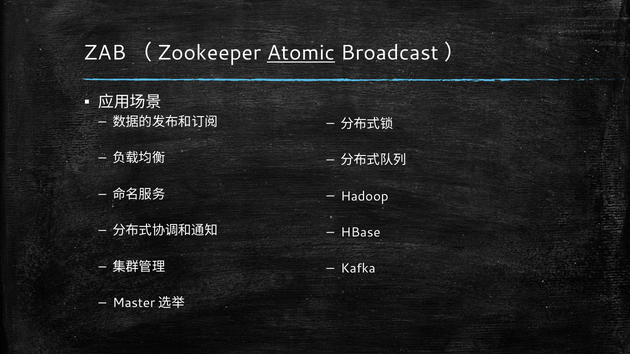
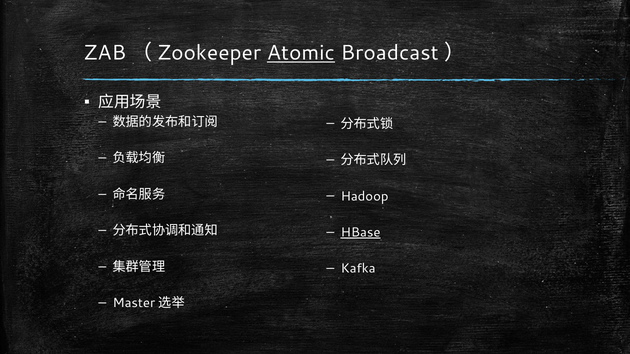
HBase underline: none -> present
